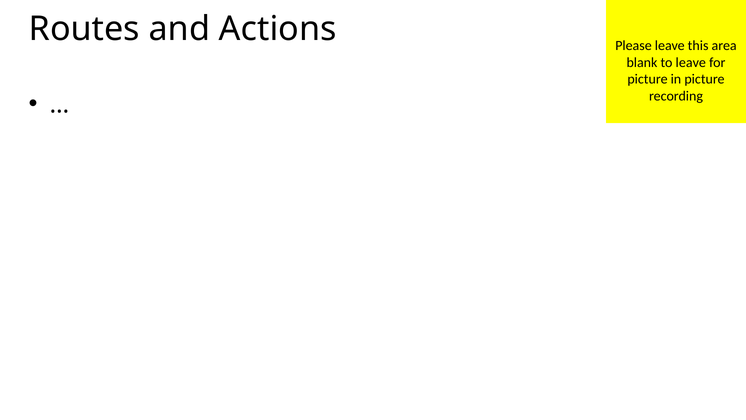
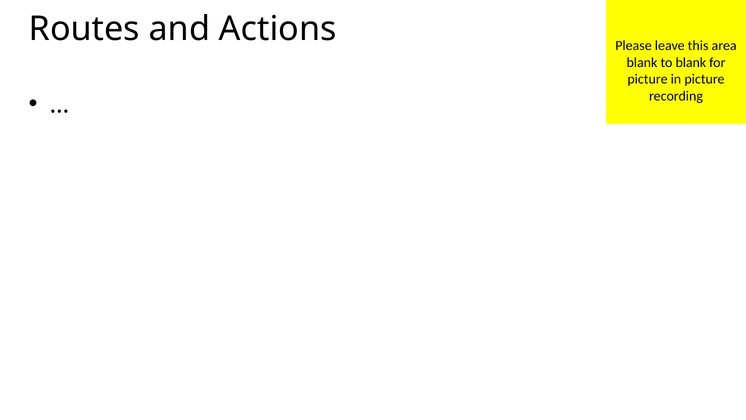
to leave: leave -> blank
